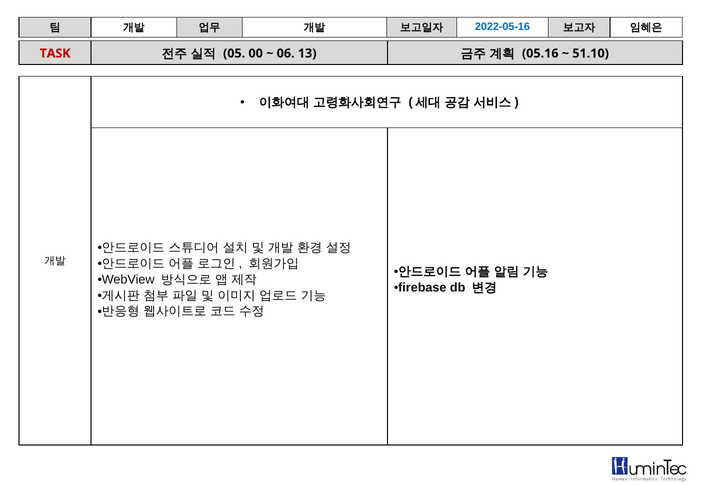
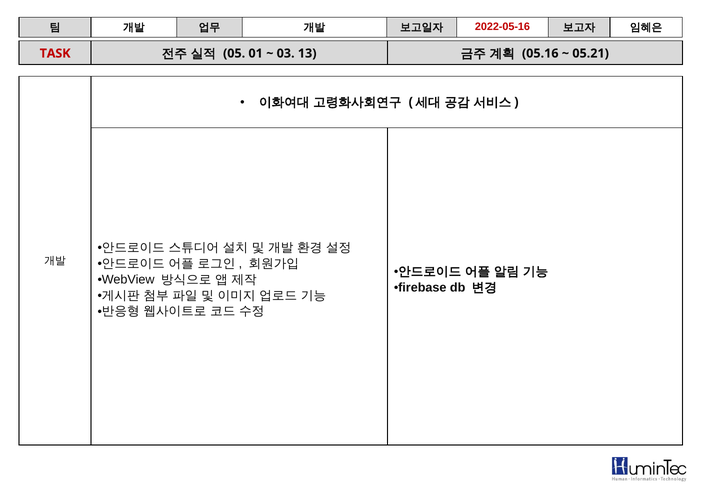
2022-05-16 colour: blue -> red
00: 00 -> 01
06: 06 -> 03
51.10: 51.10 -> 05.21
